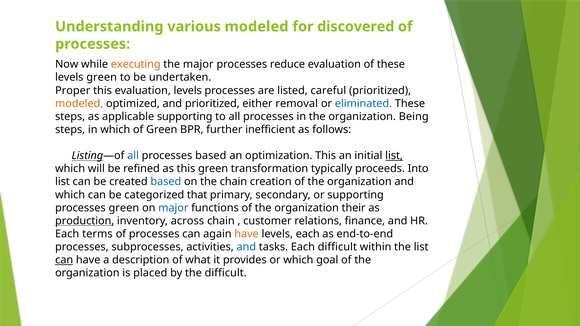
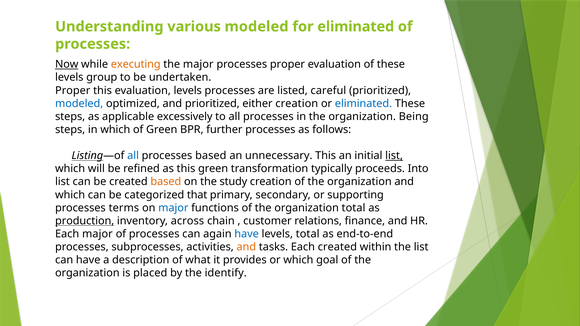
for discovered: discovered -> eliminated
Now underline: none -> present
processes reduce: reduce -> proper
levels green: green -> group
modeled at (79, 104) colour: orange -> blue
either removal: removal -> creation
applicable supporting: supporting -> excessively
further inefficient: inefficient -> processes
optimization: optimization -> unnecessary
based at (166, 182) colour: blue -> orange
the chain: chain -> study
processes green: green -> terms
organization their: their -> total
Each terms: terms -> major
have at (247, 234) colour: orange -> blue
levels each: each -> total
and at (246, 247) colour: blue -> orange
Each difficult: difficult -> created
can at (64, 260) underline: present -> none
the difficult: difficult -> identify
